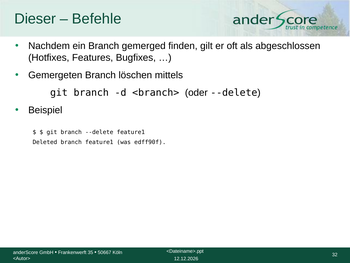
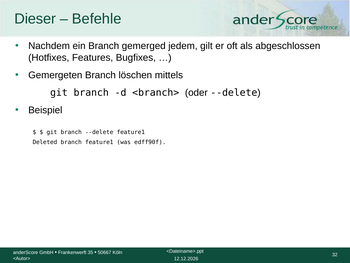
finden: finden -> jedem
